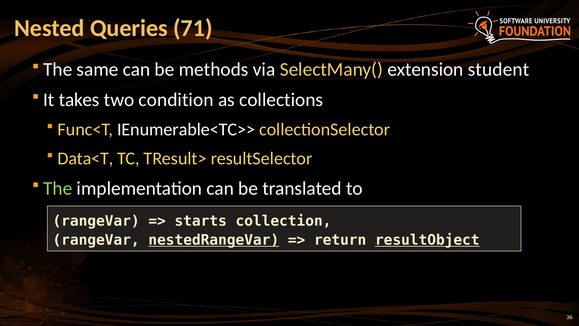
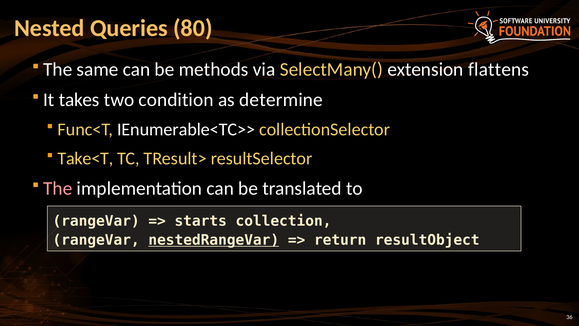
71: 71 -> 80
student: student -> flattens
collections: collections -> determine
Data<T: Data<T -> Take<T
The at (58, 188) colour: light green -> pink
resultObject underline: present -> none
